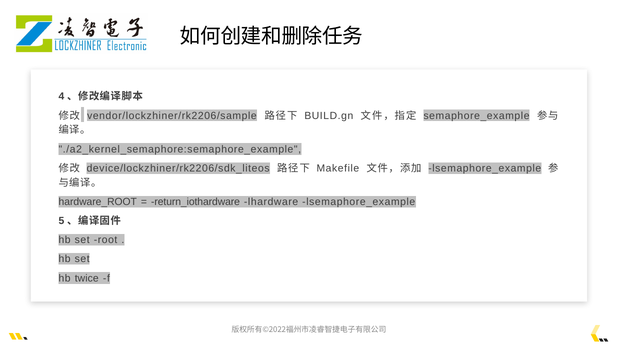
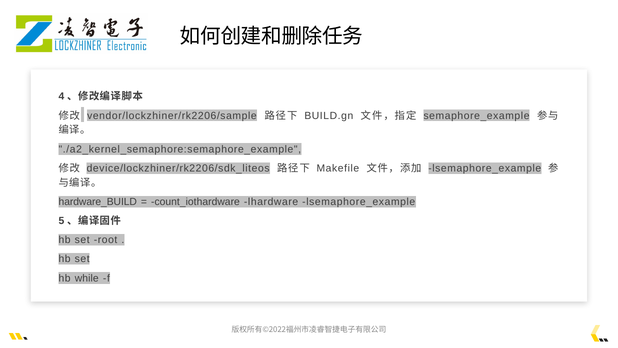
hardware_ROOT: hardware_ROOT -> hardware_BUILD
return_iothardware: return_iothardware -> count_iothardware
twice: twice -> while
